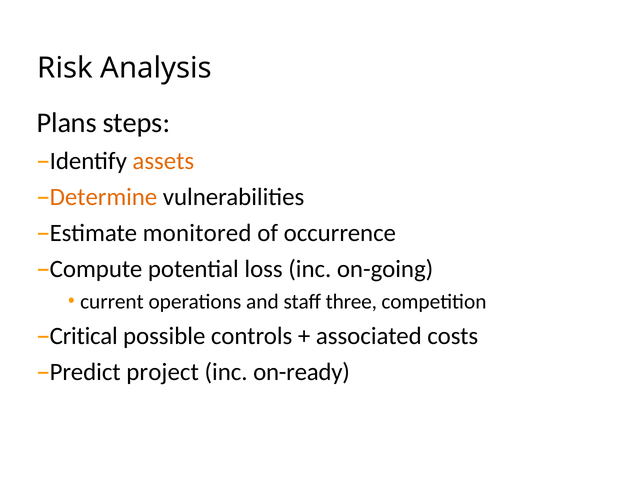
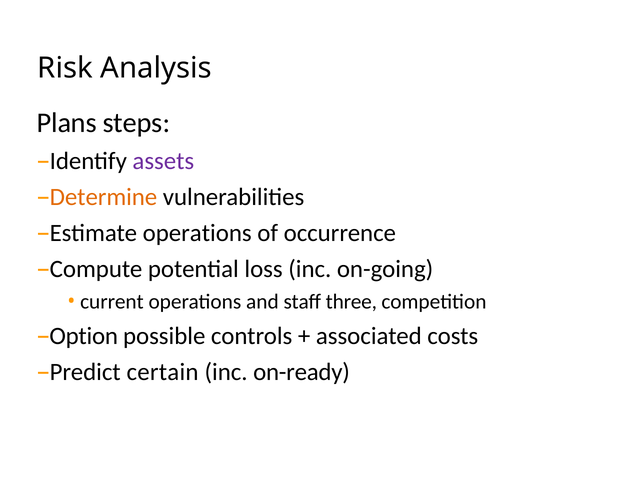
assets colour: orange -> purple
Estimate monitored: monitored -> operations
Critical: Critical -> Option
project: project -> certain
